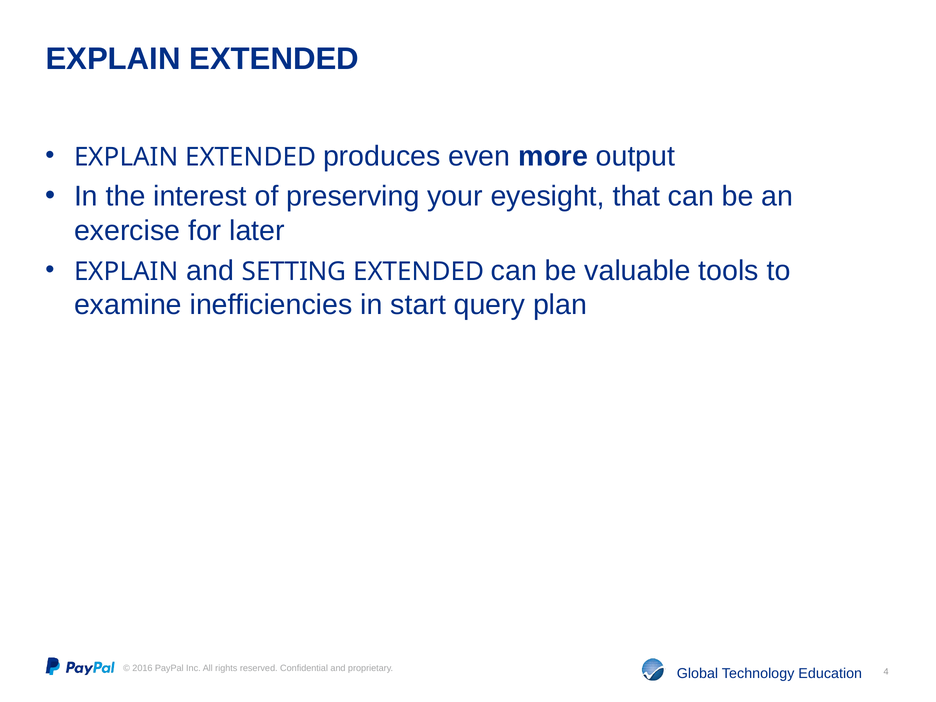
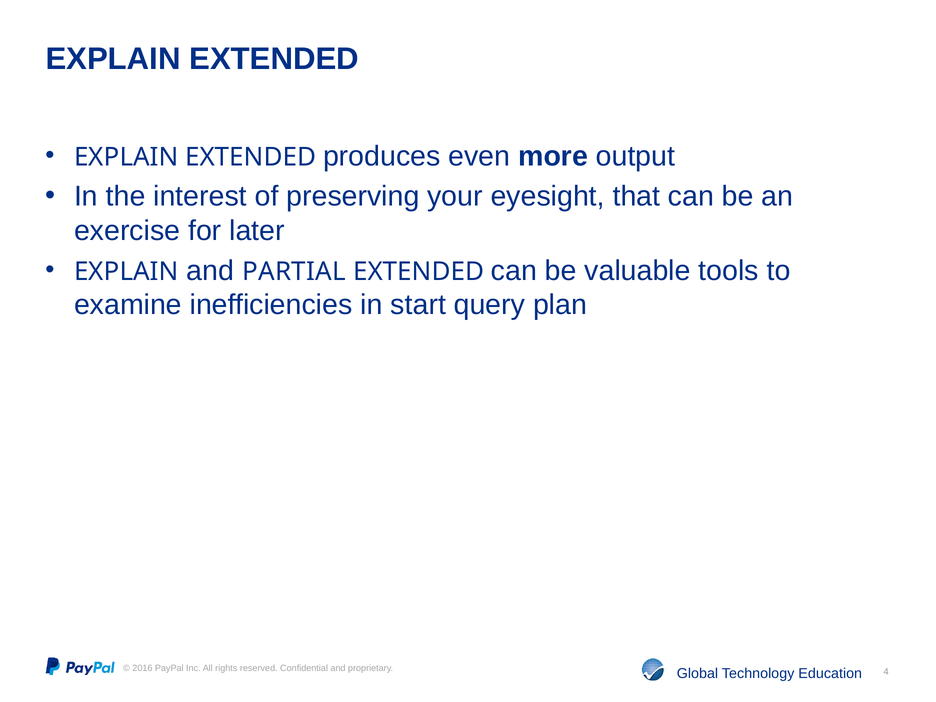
SETTING: SETTING -> PARTIAL
